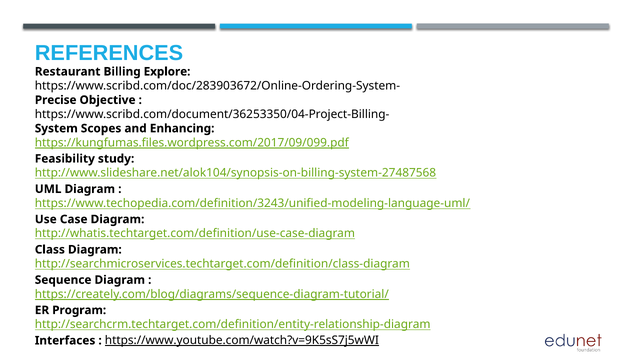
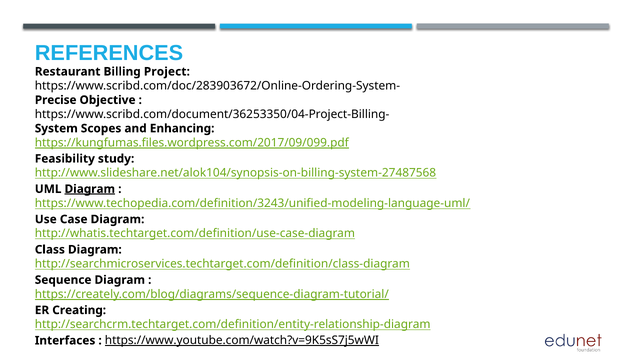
Explore: Explore -> Project
Diagram at (90, 189) underline: none -> present
Program: Program -> Creating
